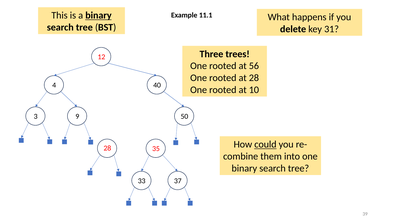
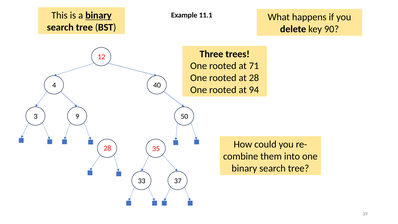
31: 31 -> 90
56: 56 -> 71
10: 10 -> 94
could underline: present -> none
